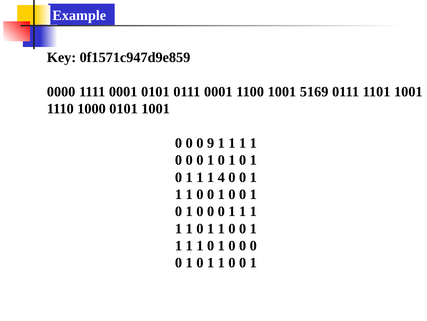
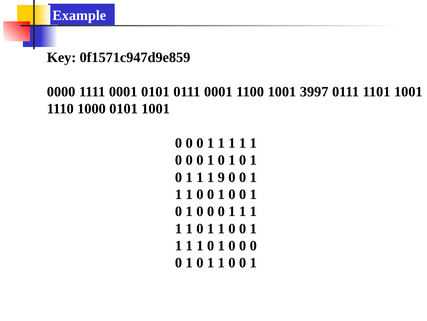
5169: 5169 -> 3997
9 at (211, 143): 9 -> 1
4: 4 -> 9
